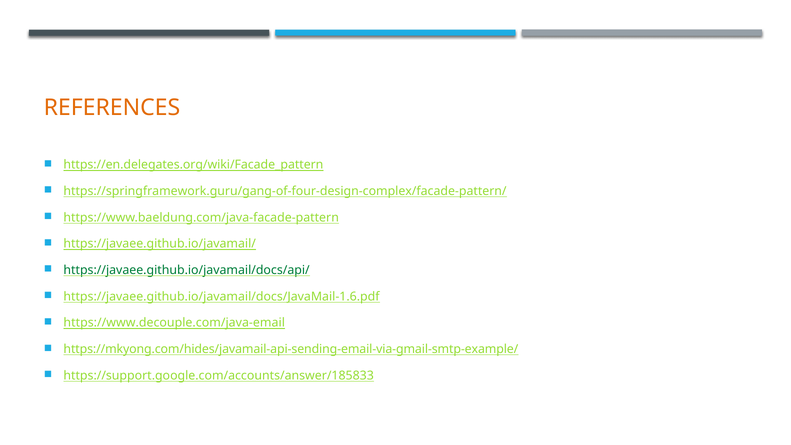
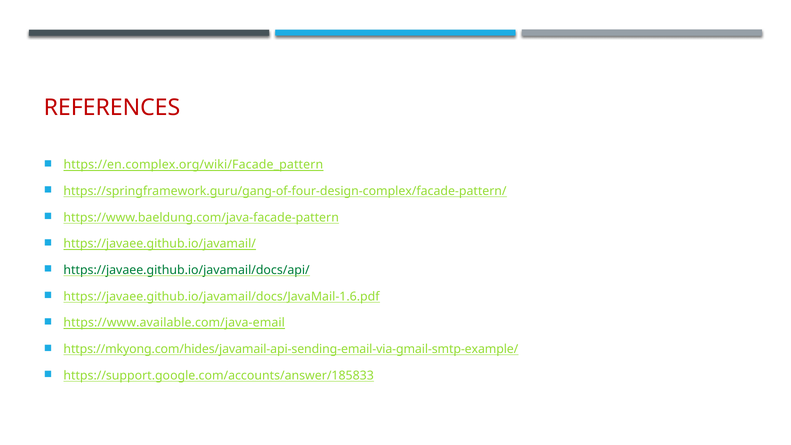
REFERENCES colour: orange -> red
https://en.delegates.org/wiki/Facade_pattern: https://en.delegates.org/wiki/Facade_pattern -> https://en.complex.org/wiki/Facade_pattern
https://www.decouple.com/java-email: https://www.decouple.com/java-email -> https://www.available.com/java-email
